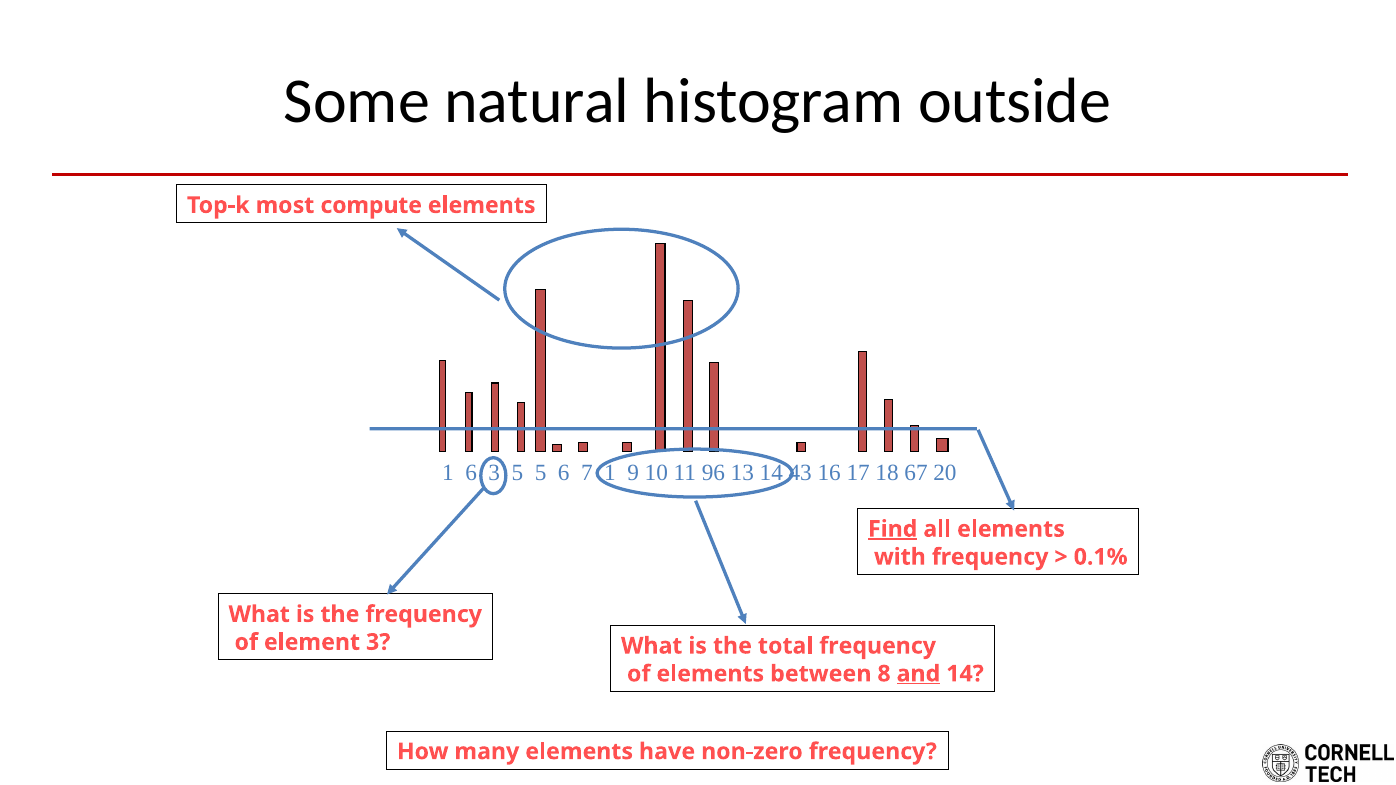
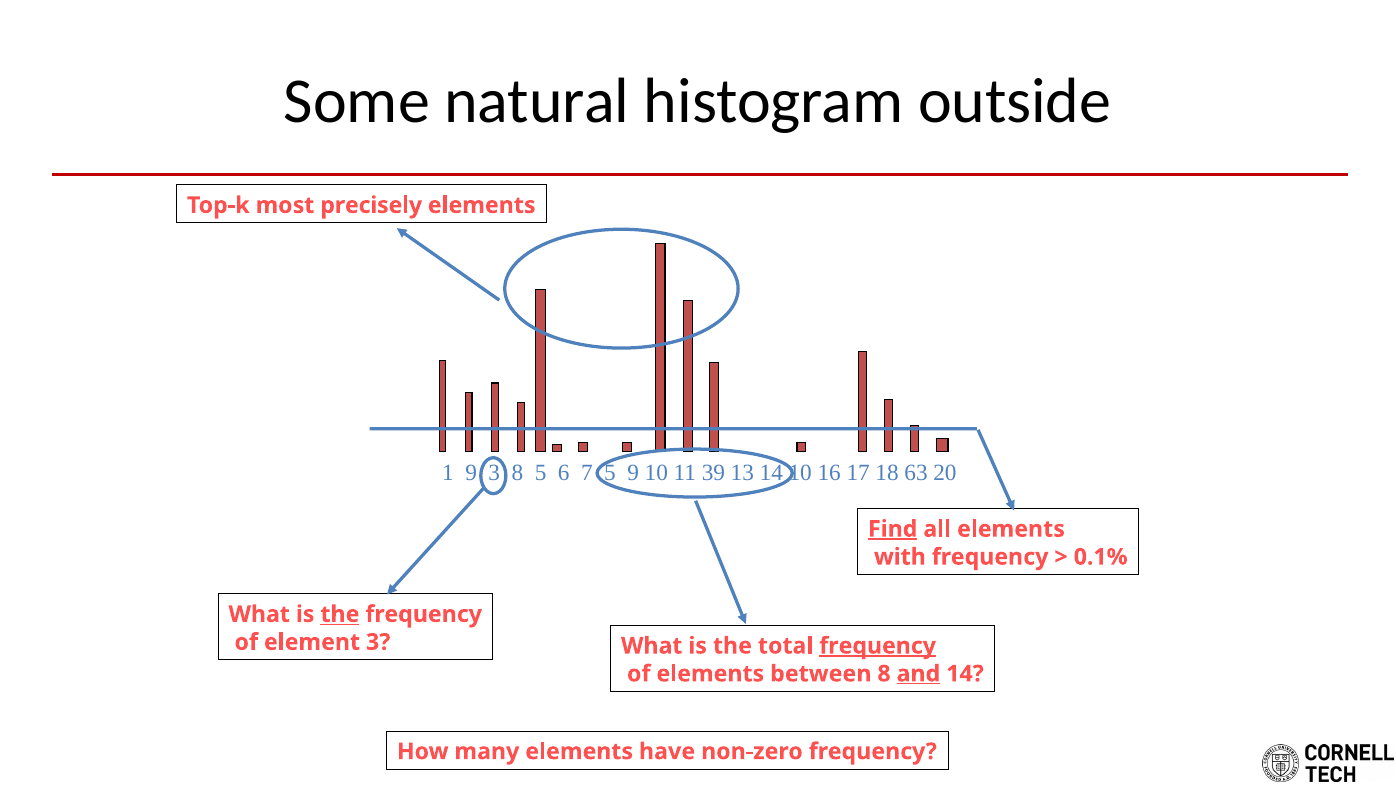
compute: compute -> precisely
1 6: 6 -> 9
3 5: 5 -> 8
7 1: 1 -> 5
96: 96 -> 39
14 43: 43 -> 10
67: 67 -> 63
the at (340, 614) underline: none -> present
frequency at (878, 646) underline: none -> present
